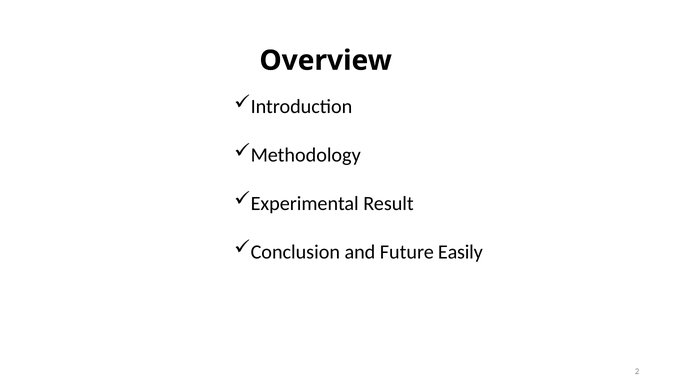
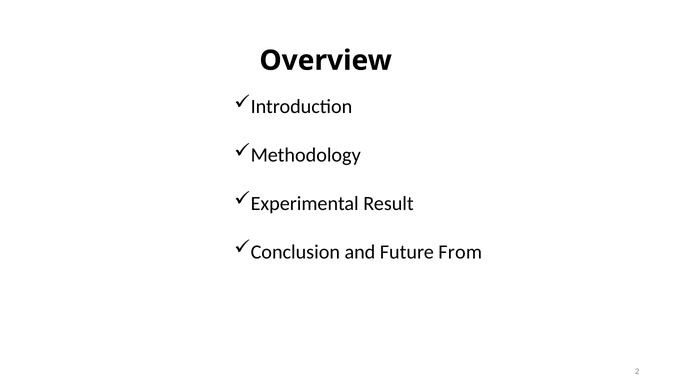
Easily: Easily -> From
